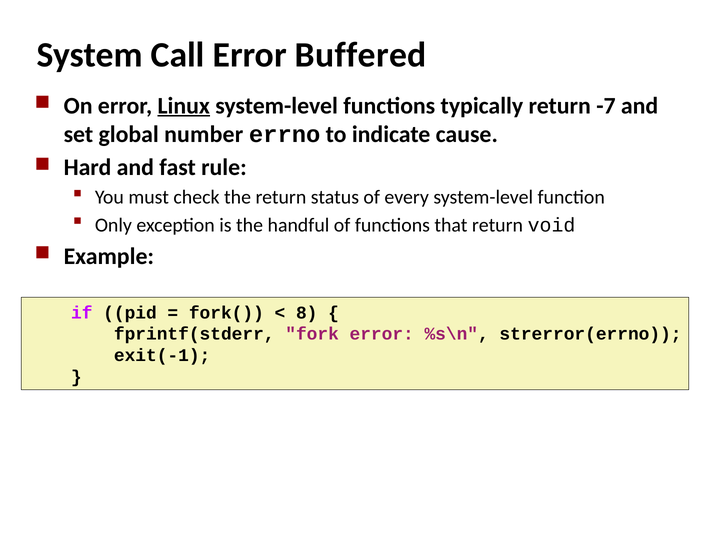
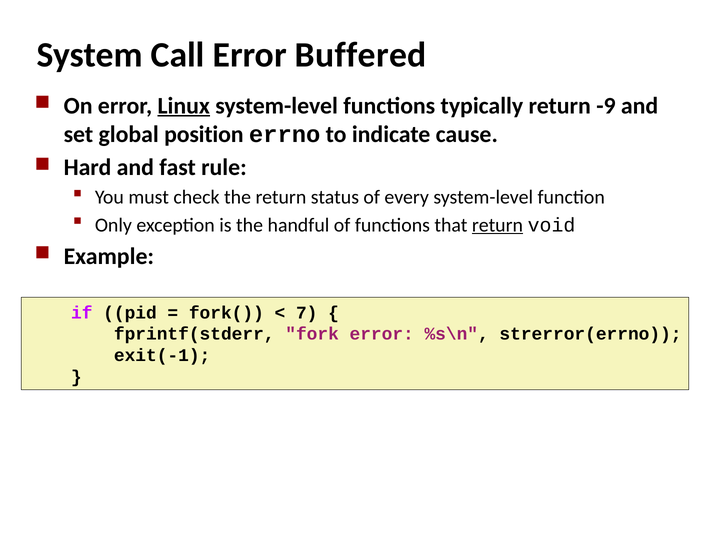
-7: -7 -> -9
number: number -> position
return at (497, 225) underline: none -> present
8: 8 -> 7
